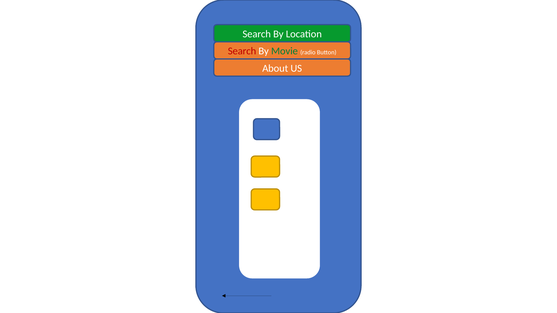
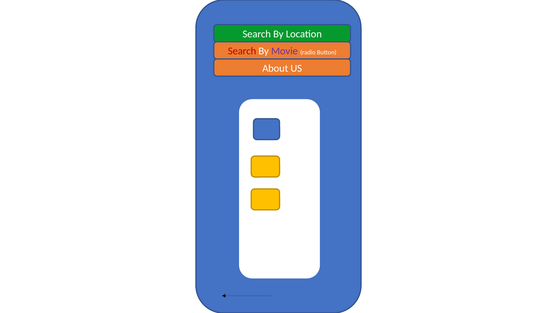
Movie colour: green -> purple
